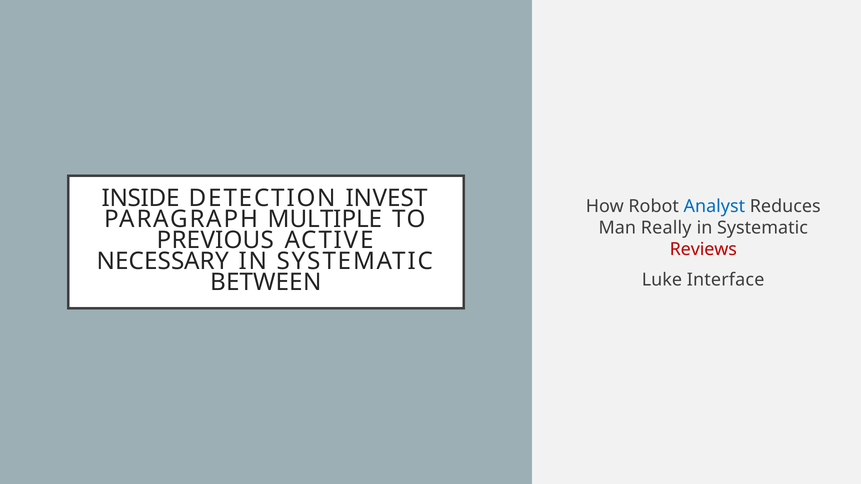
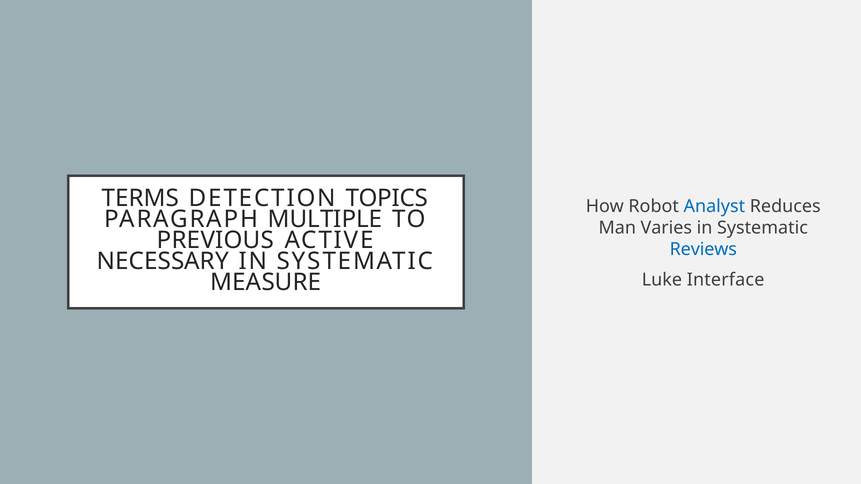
INSIDE: INSIDE -> TERMS
INVEST: INVEST -> TOPICS
Really: Really -> Varies
Reviews colour: red -> blue
BETWEEN: BETWEEN -> MEASURE
